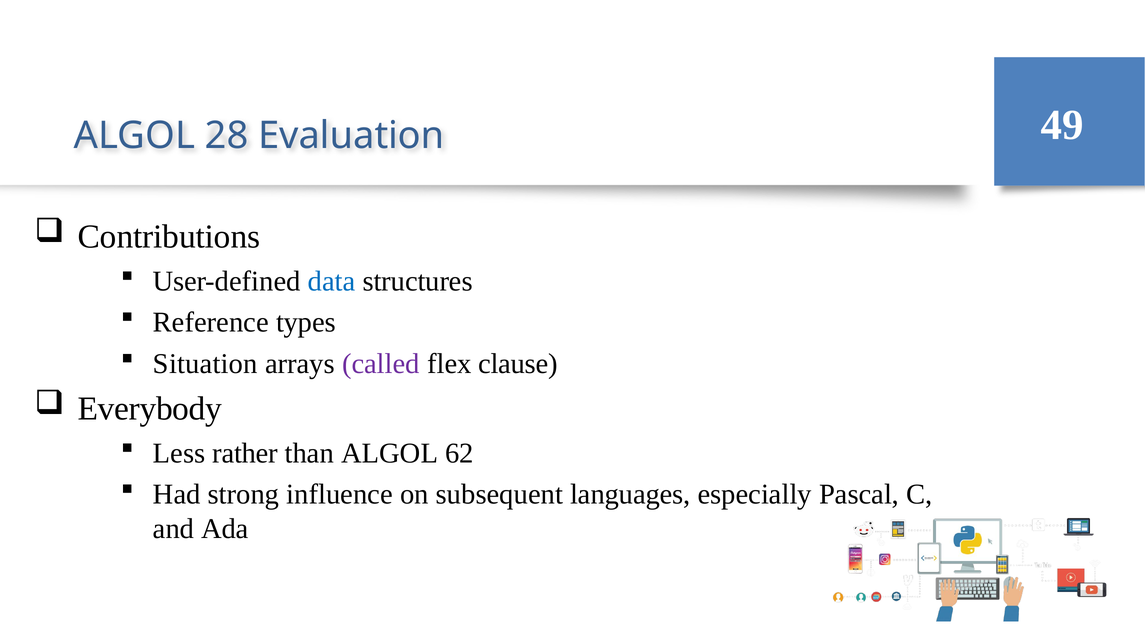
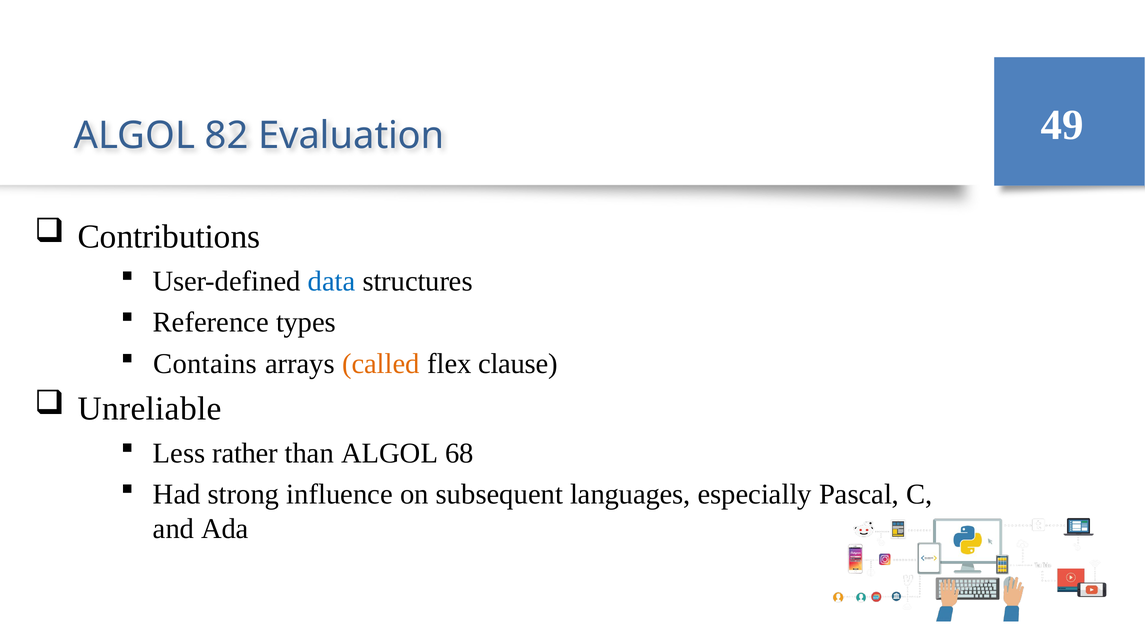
28: 28 -> 82
Situation: Situation -> Contains
called colour: purple -> orange
Everybody: Everybody -> Unreliable
62: 62 -> 68
